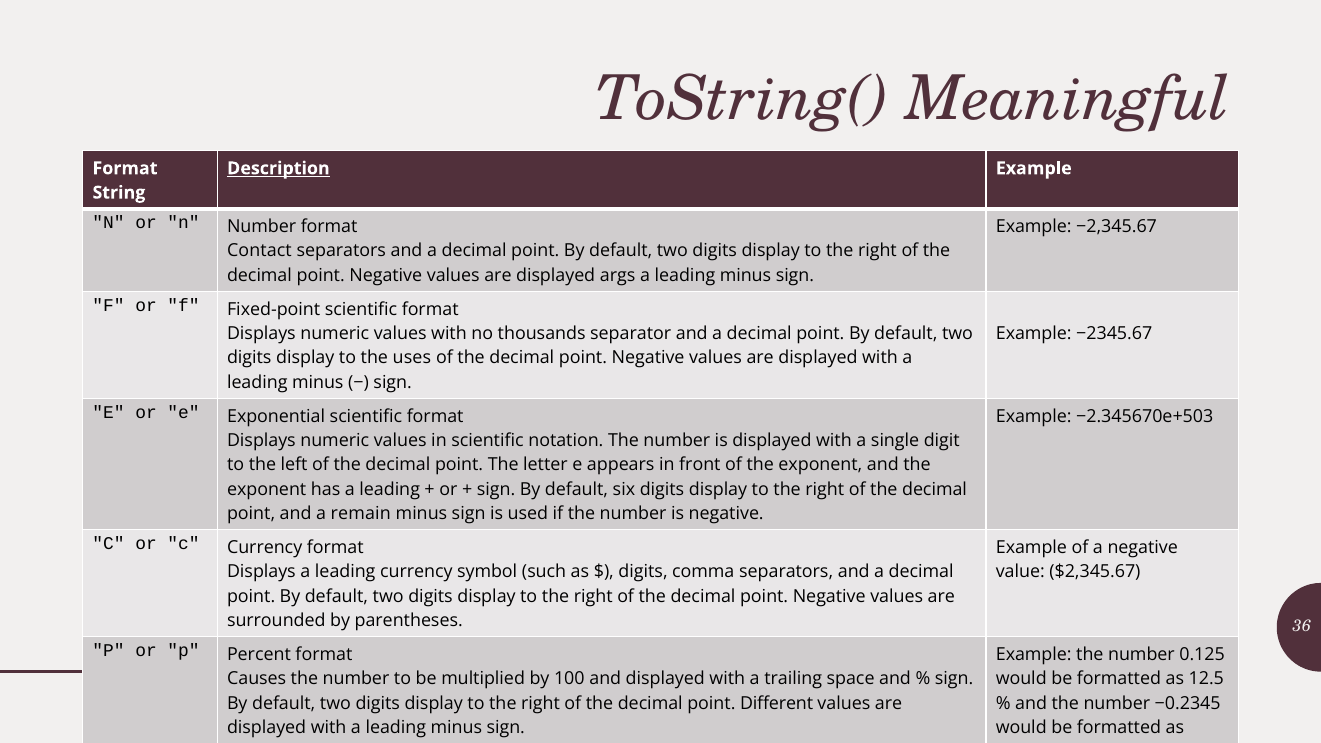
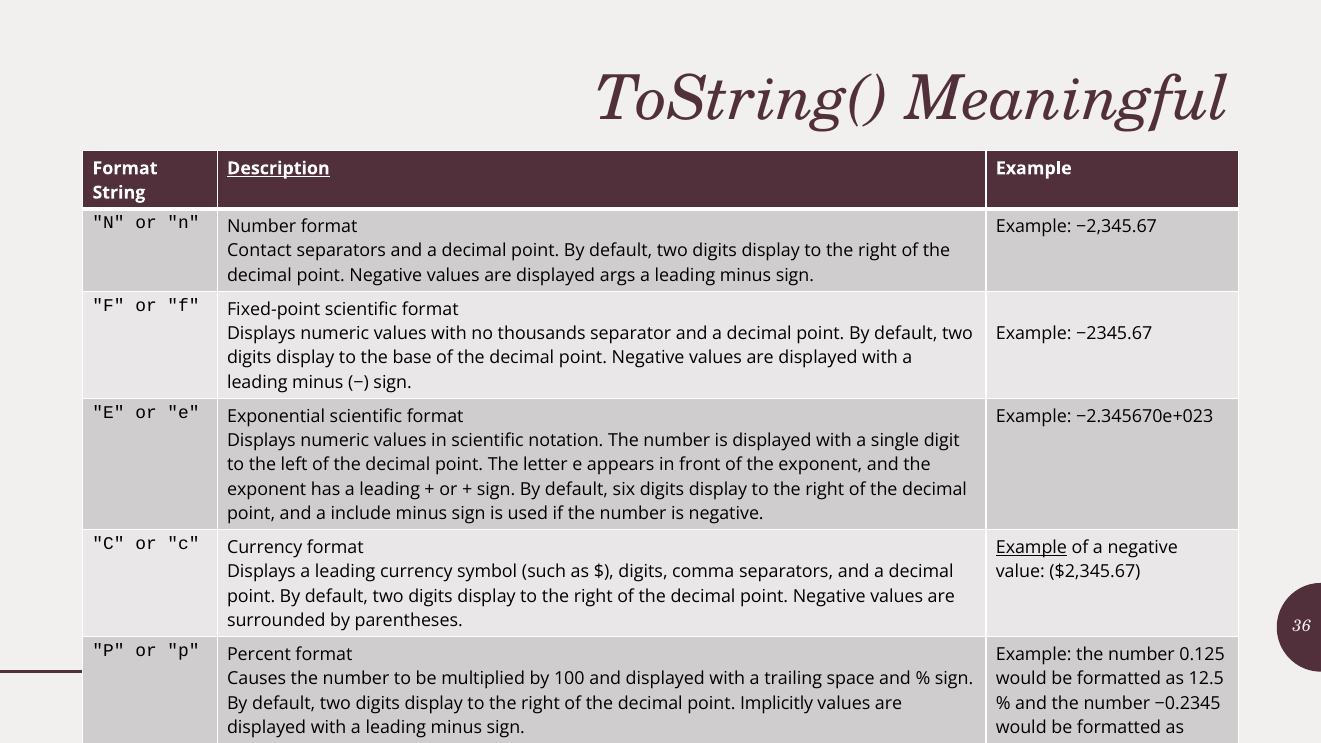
uses: uses -> base
−2.345670e+503: −2.345670e+503 -> −2.345670e+023
remain: remain -> include
Example at (1031, 548) underline: none -> present
Different: Different -> Implicitly
